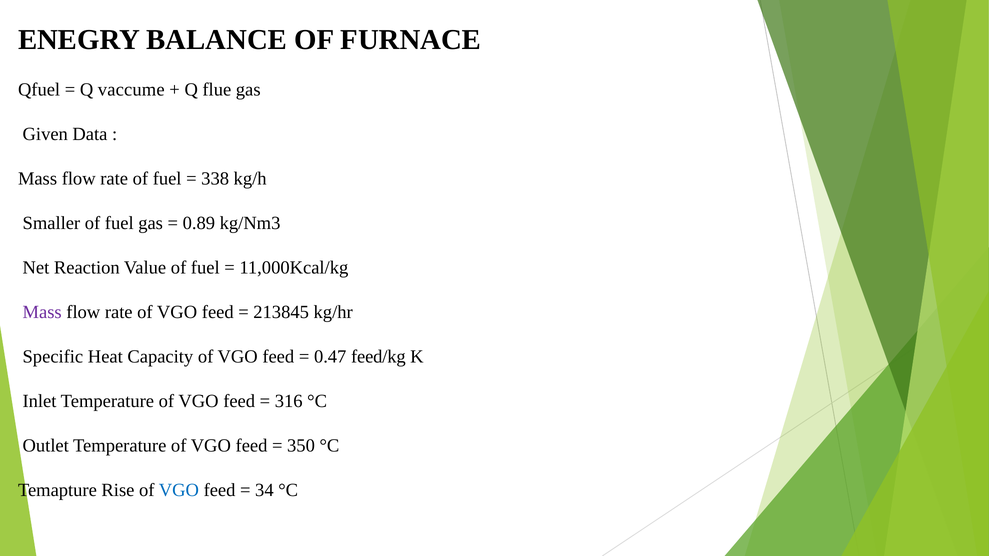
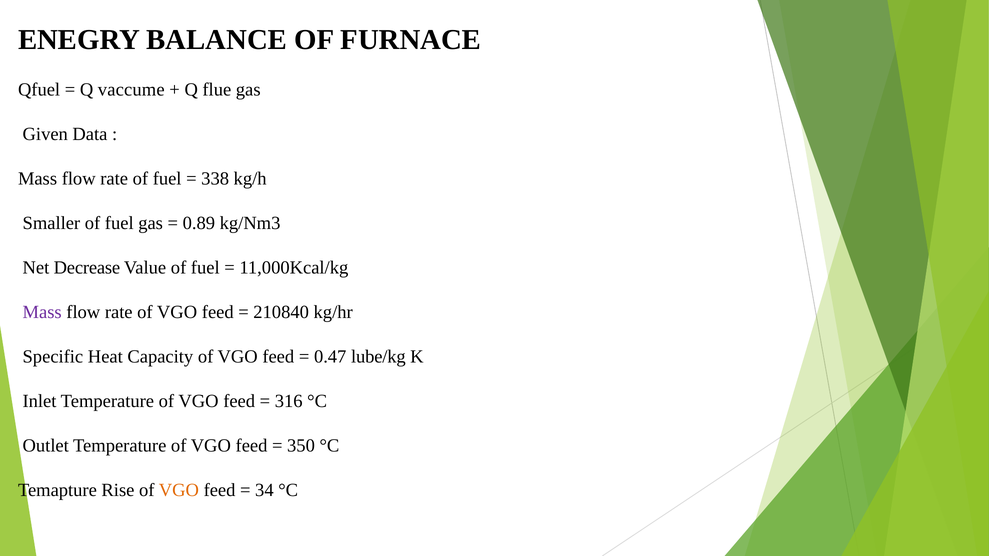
Reaction: Reaction -> Decrease
213845: 213845 -> 210840
feed/kg: feed/kg -> lube/kg
VGO at (179, 490) colour: blue -> orange
